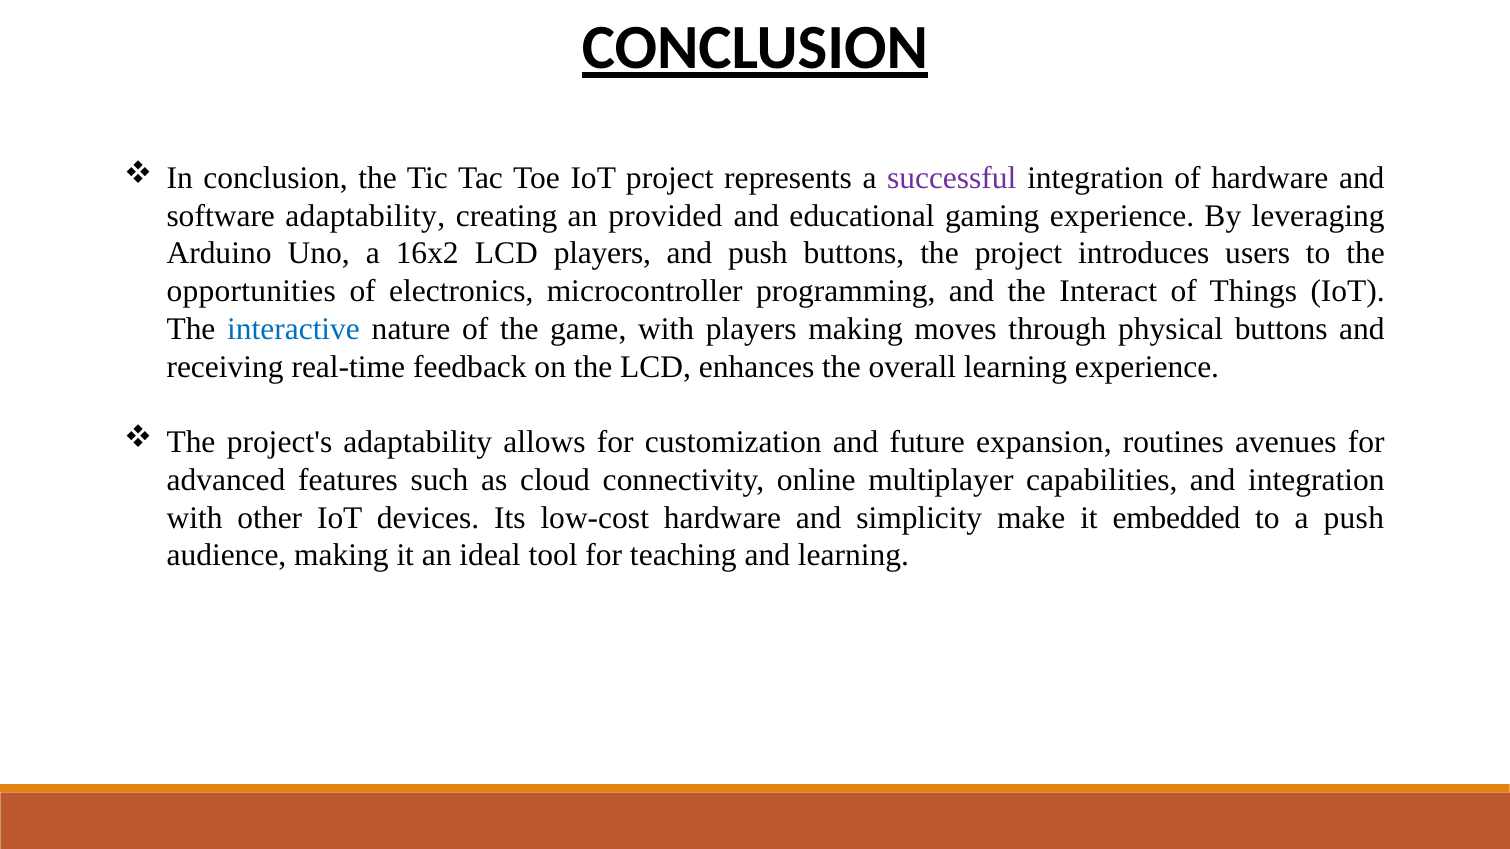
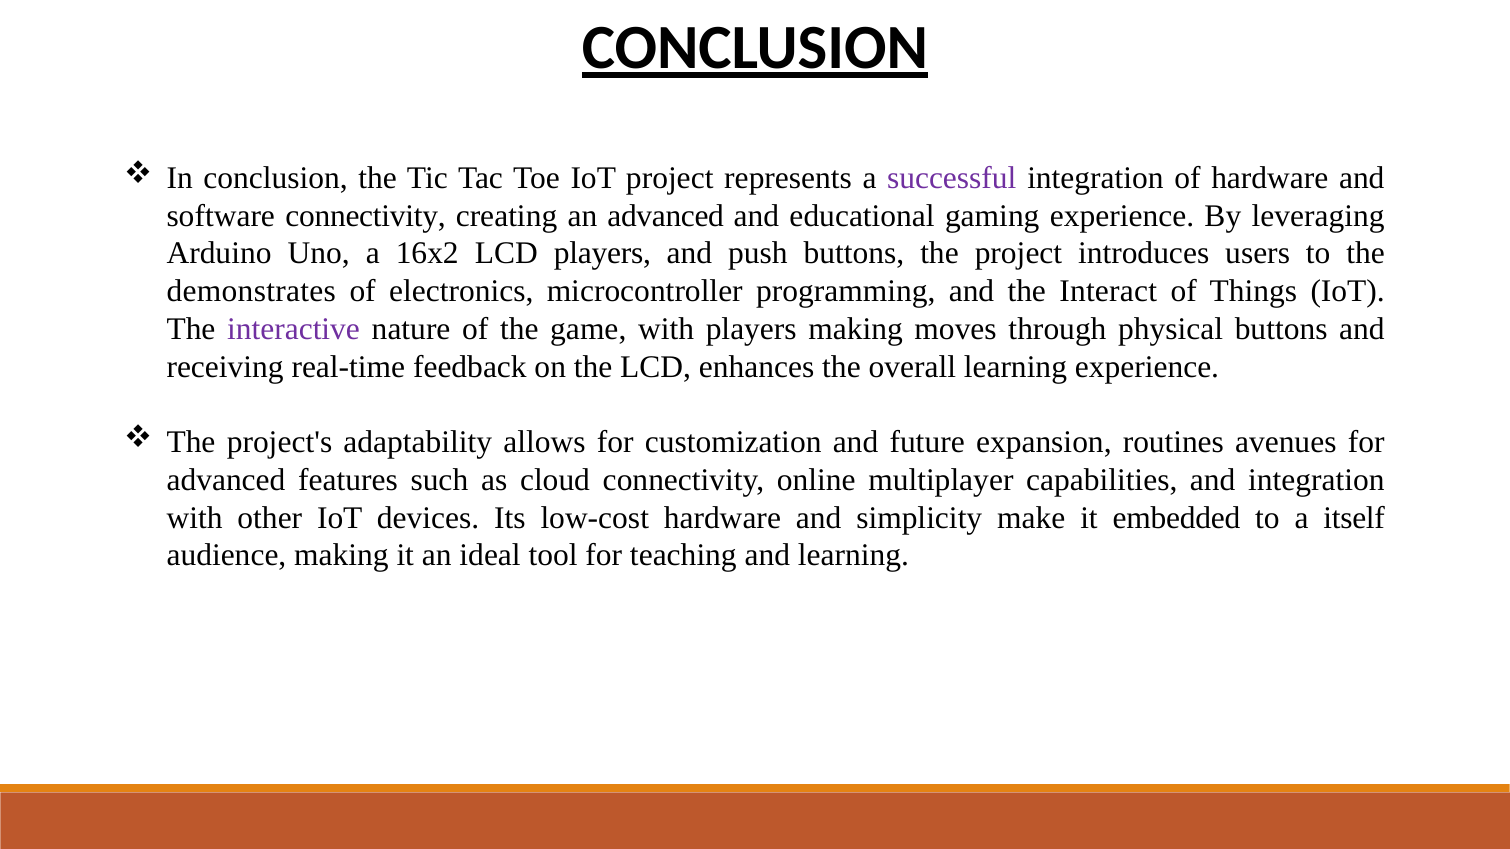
software adaptability: adaptability -> connectivity
an provided: provided -> advanced
opportunities: opportunities -> demonstrates
interactive colour: blue -> purple
a push: push -> itself
